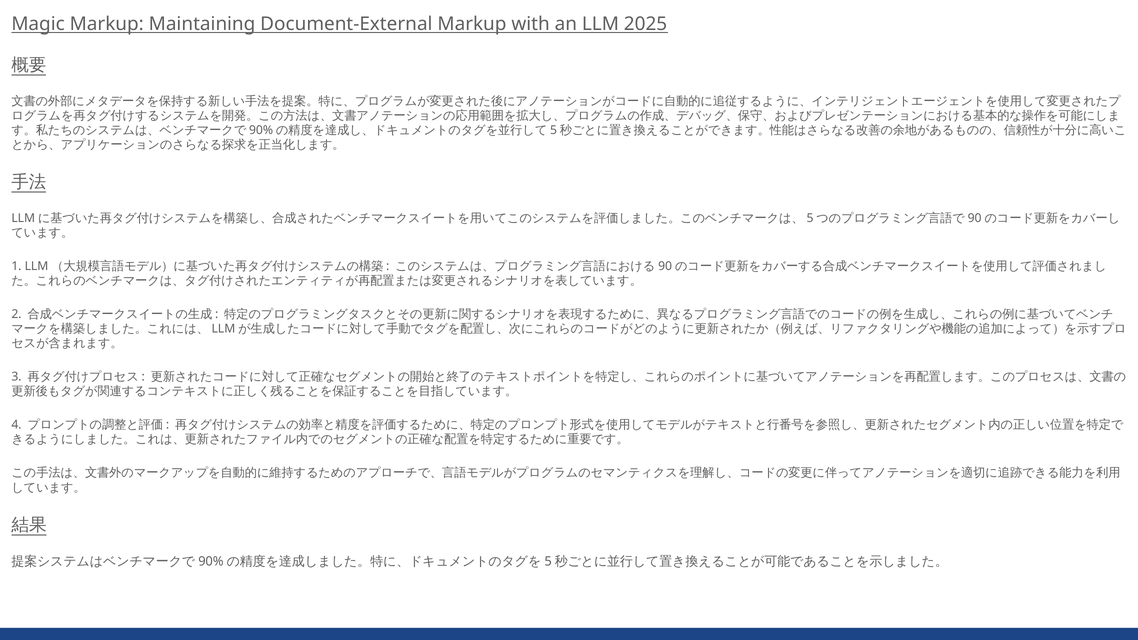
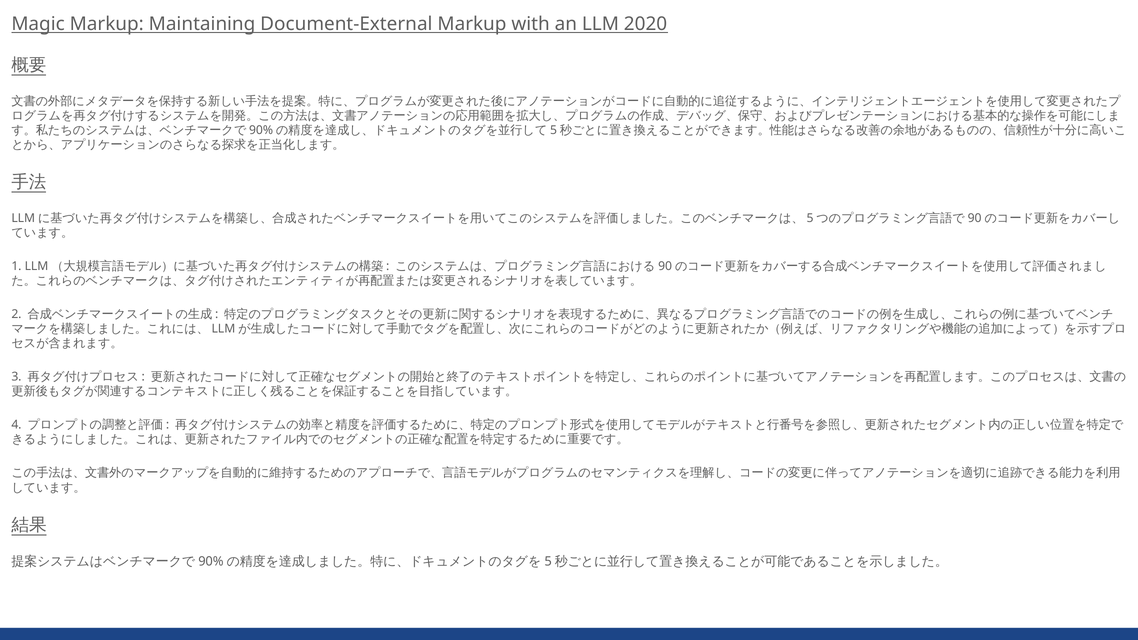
2025: 2025 -> 2020
